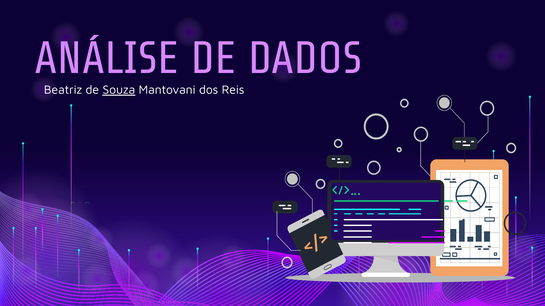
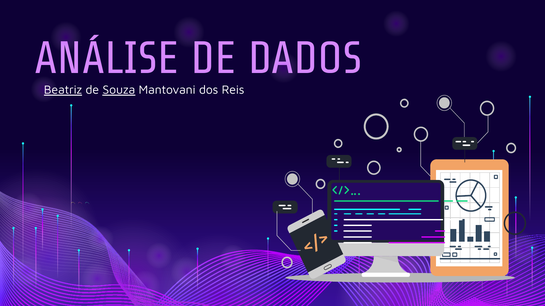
Beatriz underline: none -> present
